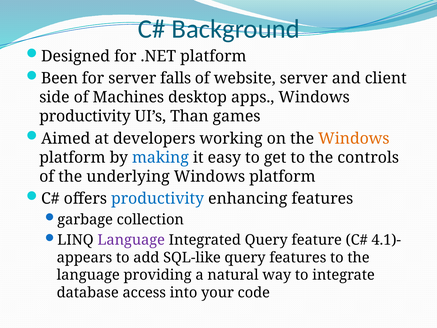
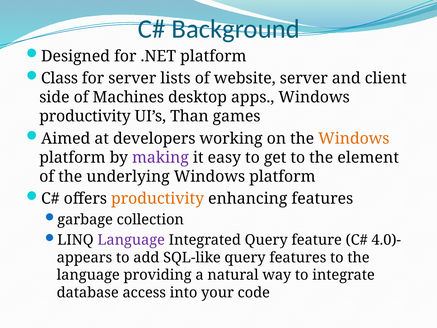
Been: Been -> Class
falls: falls -> lists
making colour: blue -> purple
controls: controls -> element
productivity at (158, 198) colour: blue -> orange
4.1)-: 4.1)- -> 4.0)-
